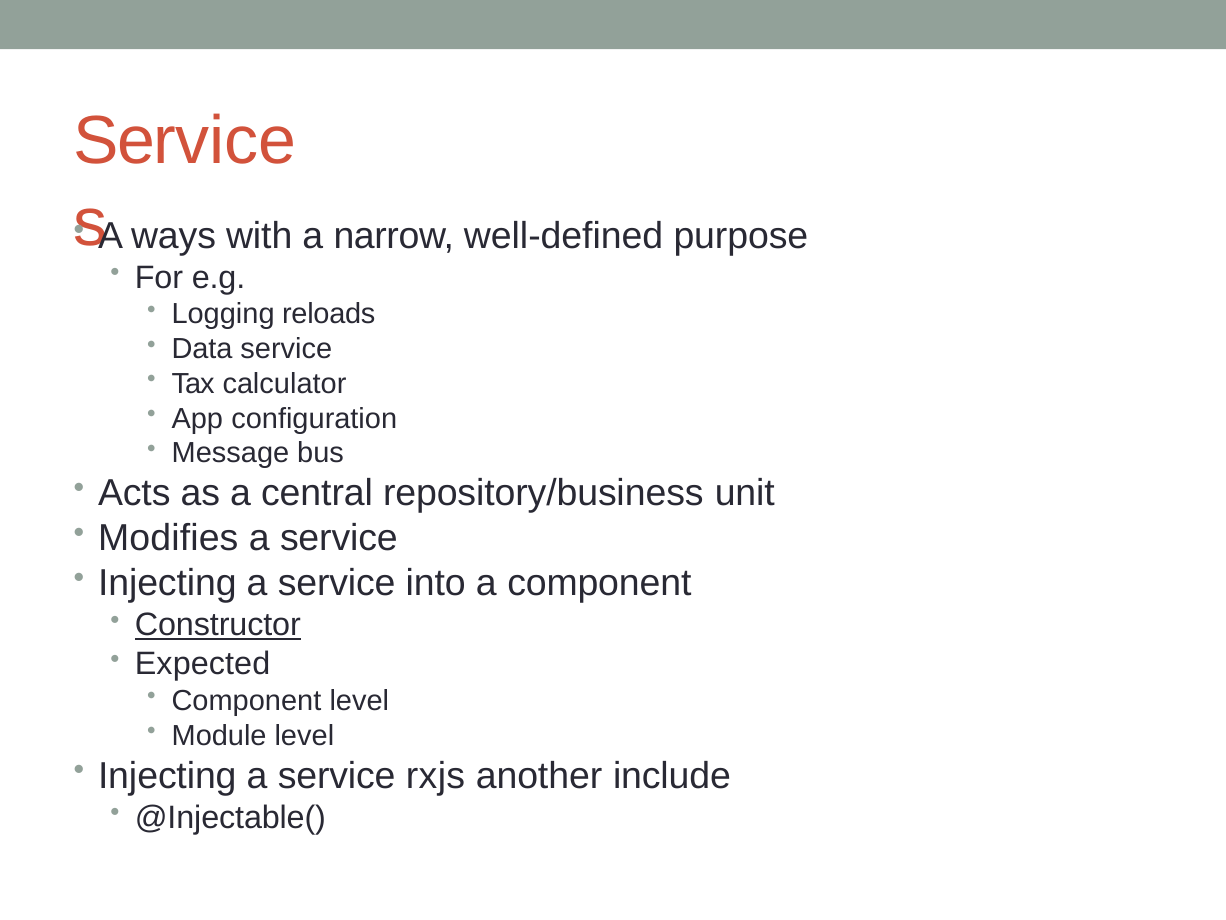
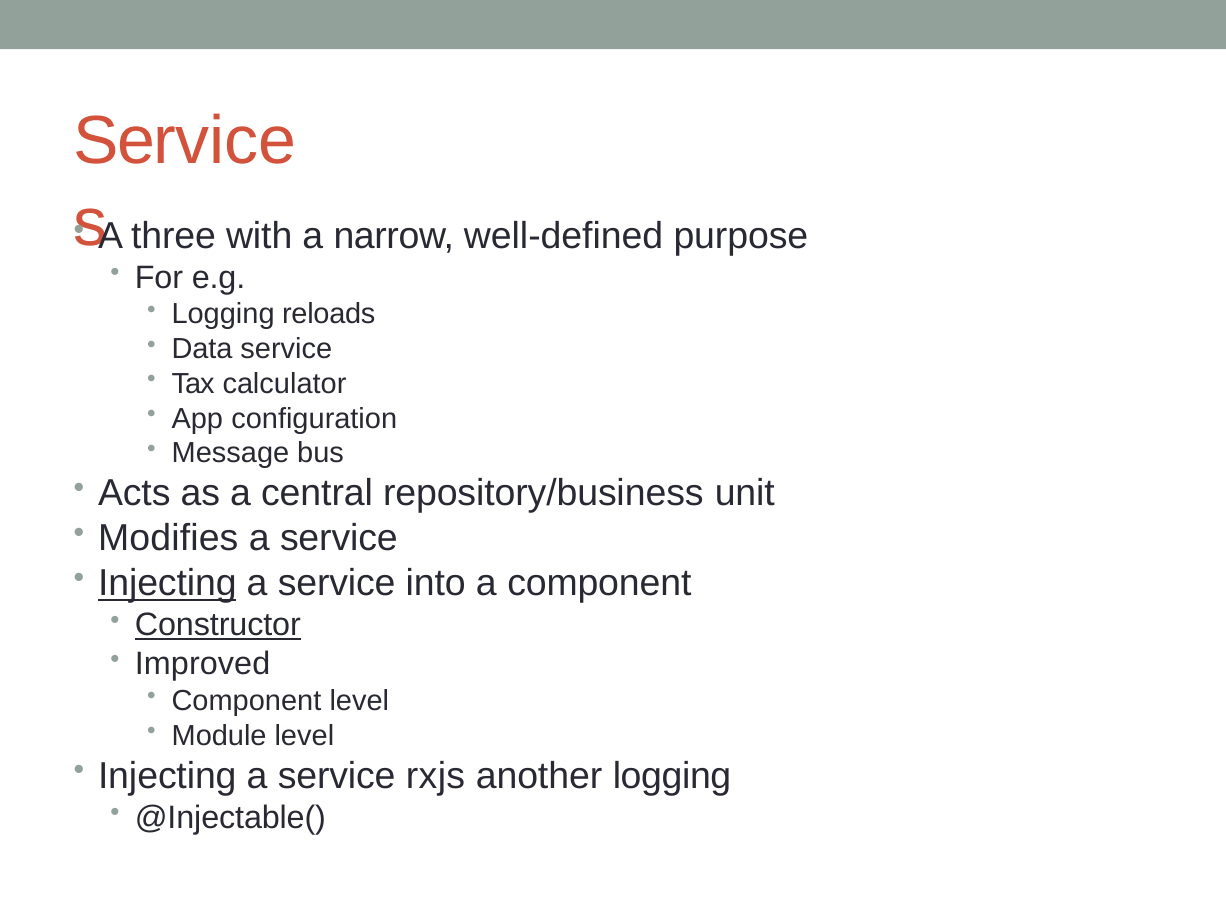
ways: ways -> three
Injecting at (167, 583) underline: none -> present
Expected: Expected -> Improved
another include: include -> logging
